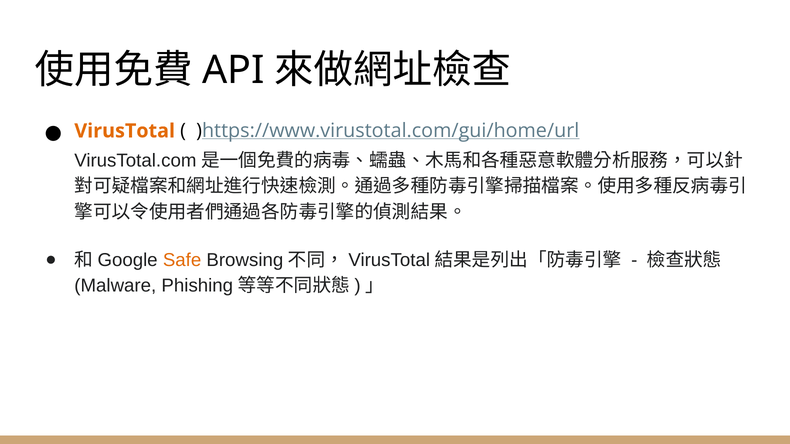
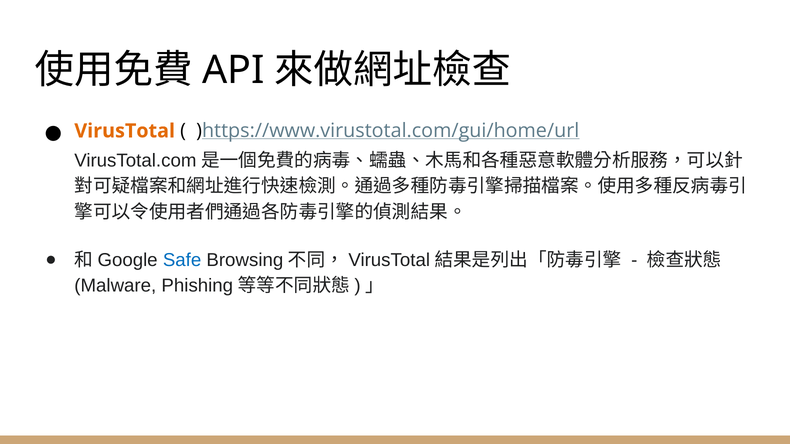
Safe colour: orange -> blue
